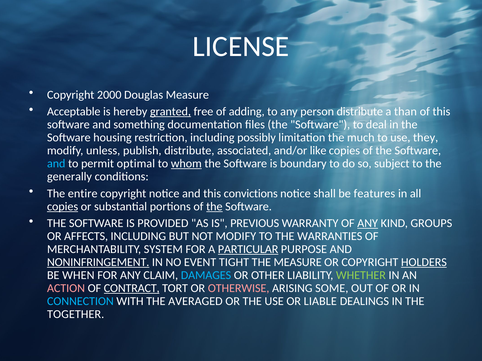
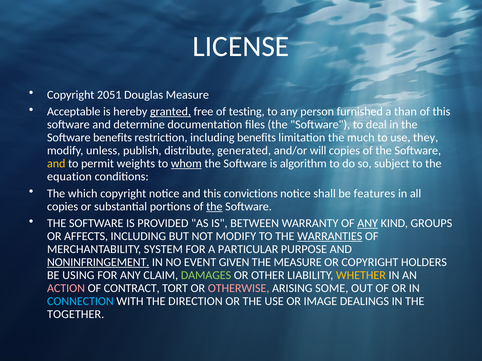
2000: 2000 -> 2051
adding: adding -> testing
person distribute: distribute -> furnished
something: something -> determine
Software housing: housing -> benefits
including possibly: possibly -> benefits
associated: associated -> generated
like: like -> will
and at (56, 164) colour: light blue -> yellow
optimal: optimal -> weights
boundary: boundary -> algorithm
generally: generally -> equation
entire: entire -> which
copies at (63, 207) underline: present -> none
PREVIOUS: PREVIOUS -> BETWEEN
WARRANTIES underline: none -> present
PARTICULAR underline: present -> none
TIGHT: TIGHT -> GIVEN
HOLDERS underline: present -> none
WHEN: WHEN -> USING
DAMAGES colour: light blue -> light green
WHETHER colour: light green -> yellow
CONTRACT underline: present -> none
AVERAGED: AVERAGED -> DIRECTION
LIABLE: LIABLE -> IMAGE
